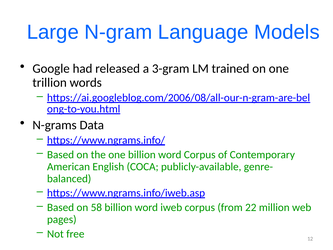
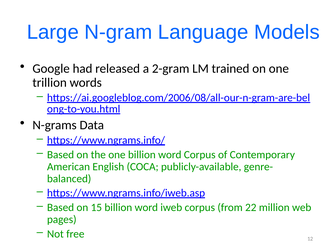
3-gram: 3-gram -> 2-gram
58: 58 -> 15
